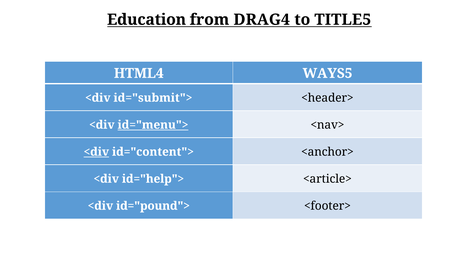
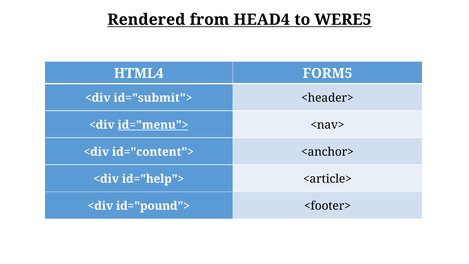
Education: Education -> Rendered
DRAG4: DRAG4 -> HEAD4
TITLE5: TITLE5 -> WERE5
WAYS5: WAYS5 -> FORM5
<div at (96, 152) underline: present -> none
